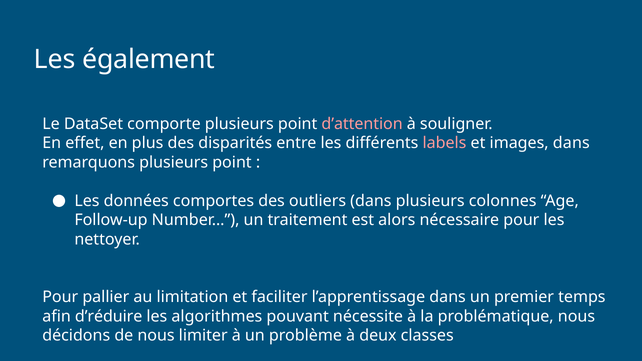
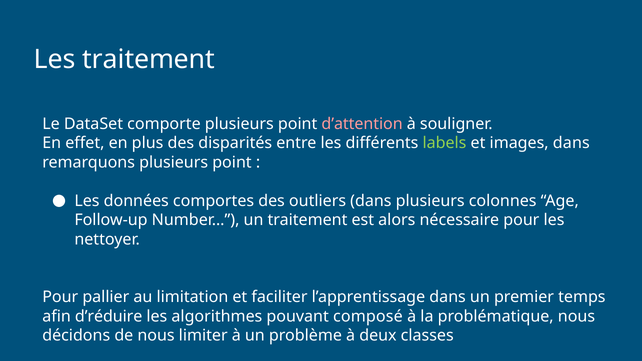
Les également: également -> traitement
labels colour: pink -> light green
nécessite: nécessite -> composé
